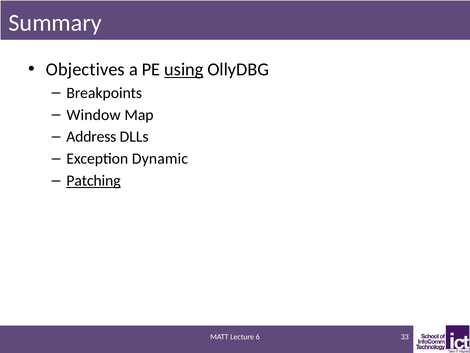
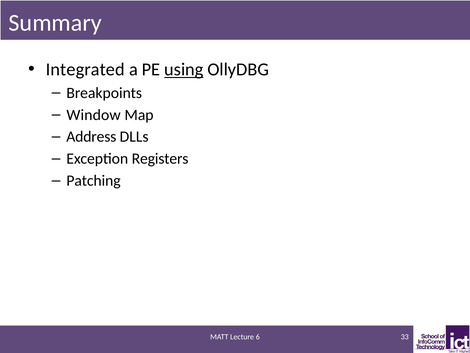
Objectives: Objectives -> Integrated
Dynamic: Dynamic -> Registers
Patching underline: present -> none
